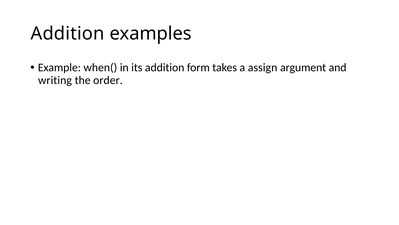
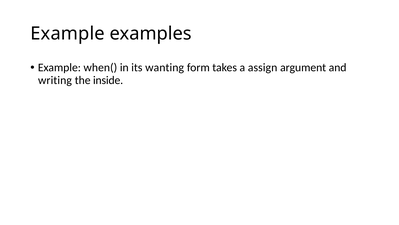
Addition at (68, 34): Addition -> Example
its addition: addition -> wanting
order: order -> inside
